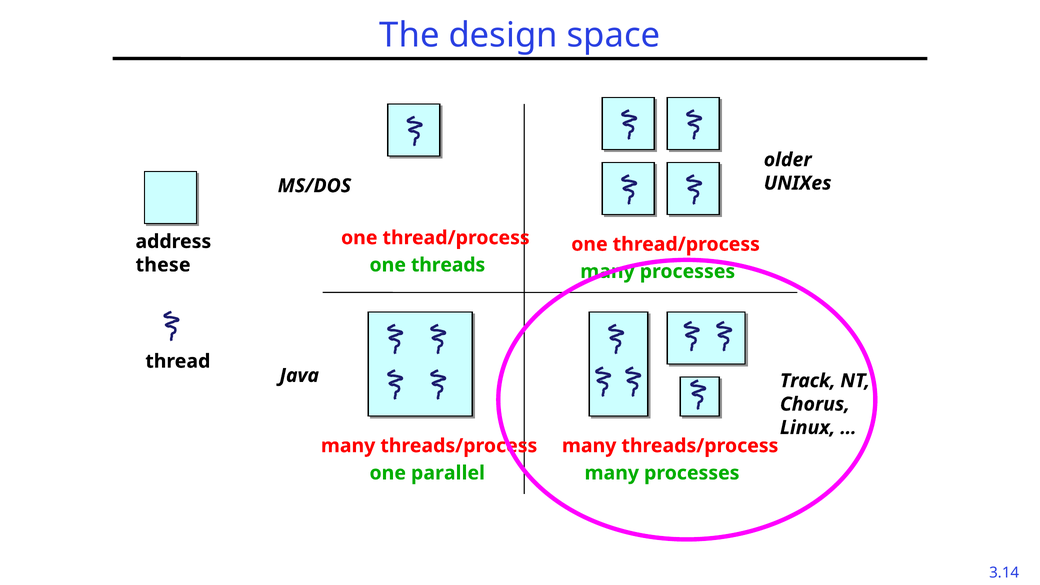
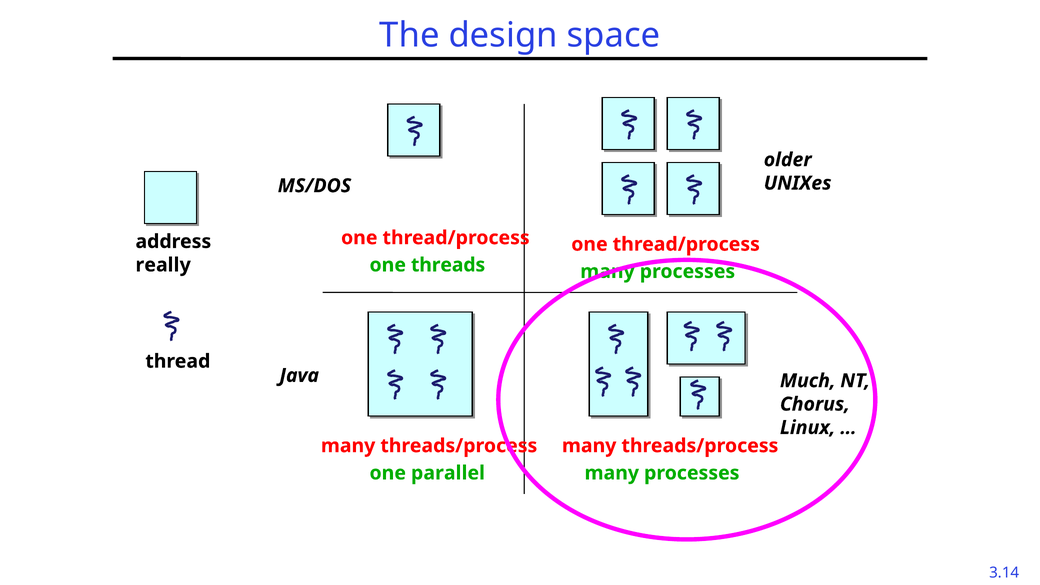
these: these -> really
Track: Track -> Much
